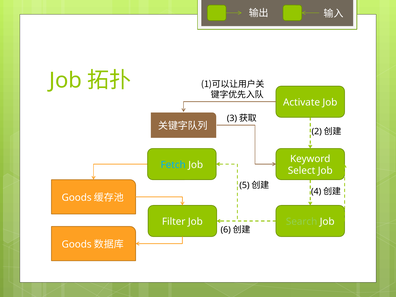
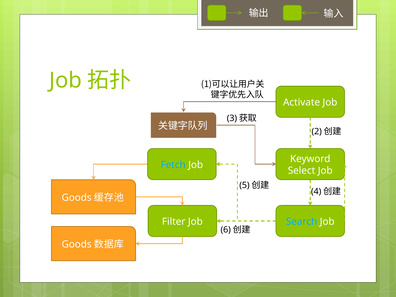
Search colour: light green -> light blue
